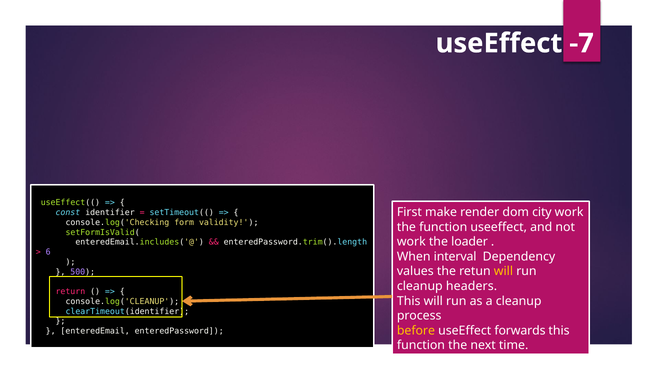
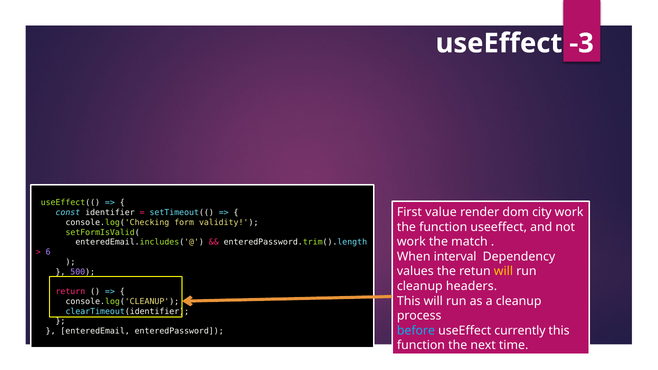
-7: -7 -> -3
make: make -> value
loader: loader -> match
before colour: yellow -> light blue
forwards: forwards -> currently
